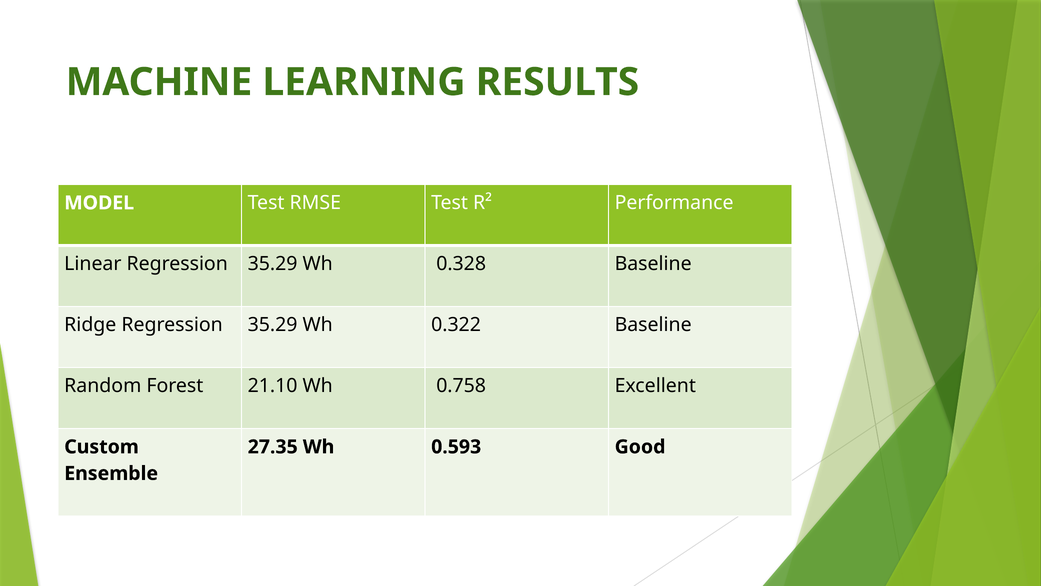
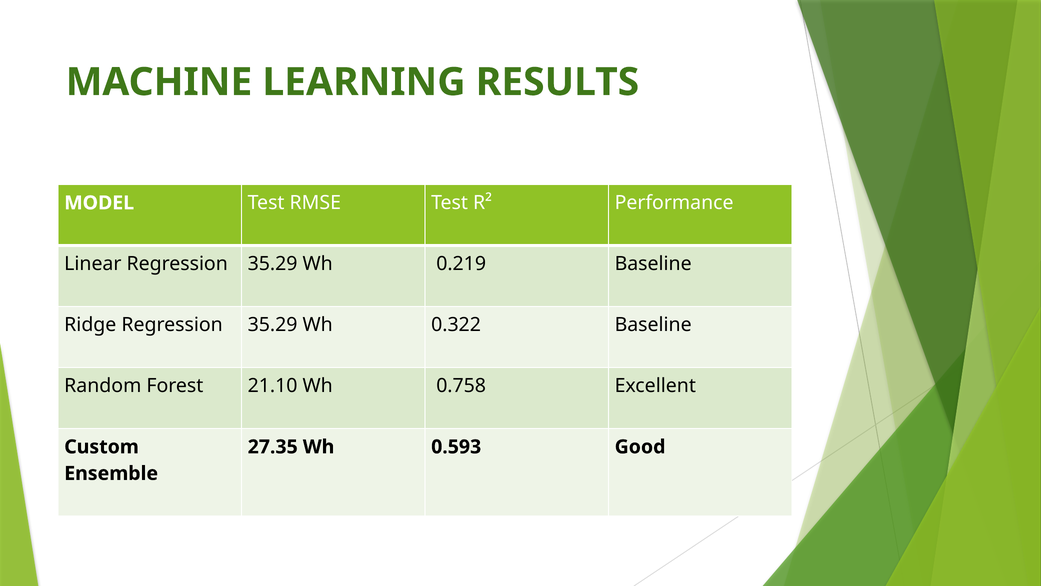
0.328: 0.328 -> 0.219
